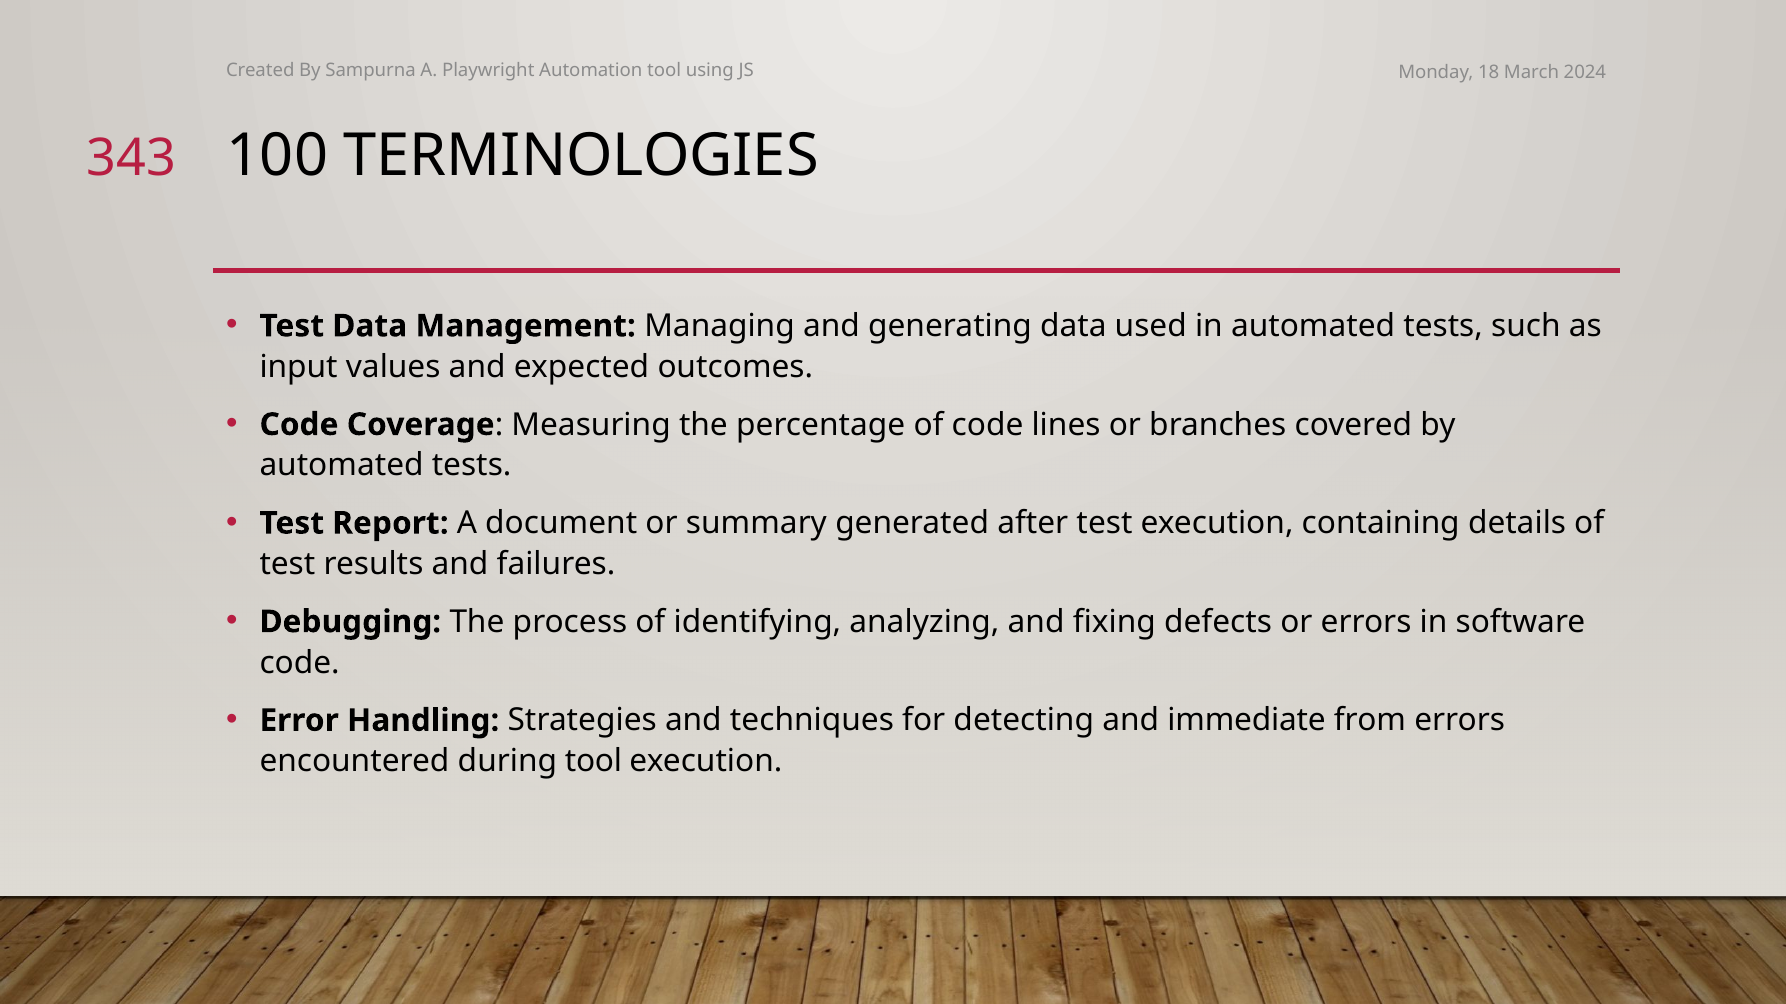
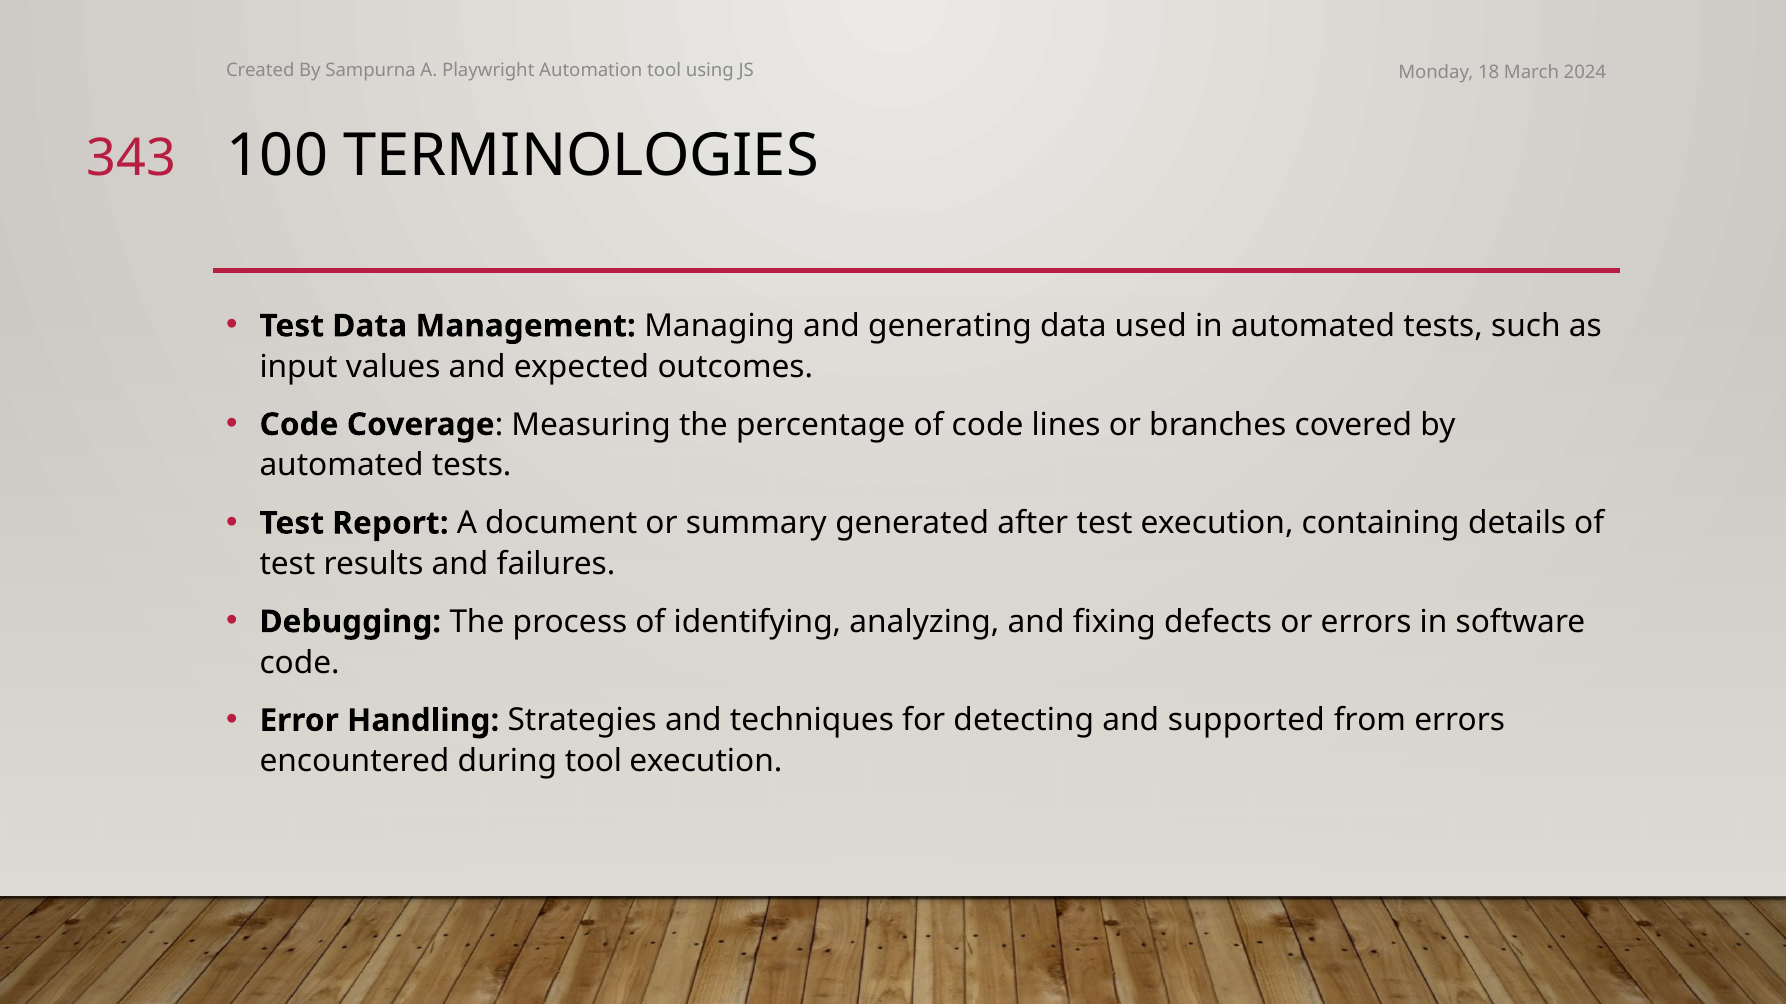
immediate: immediate -> supported
